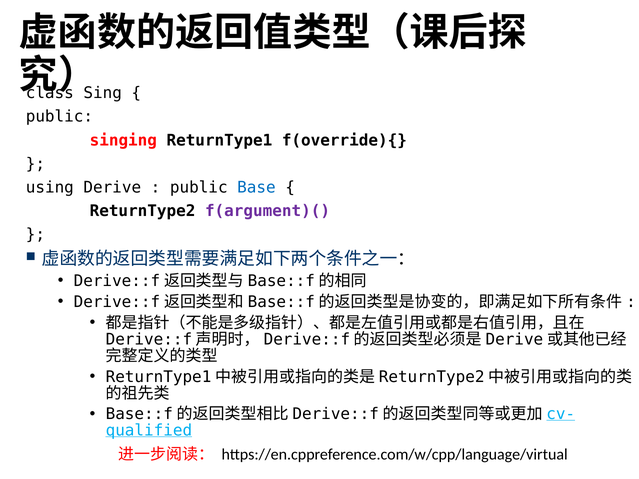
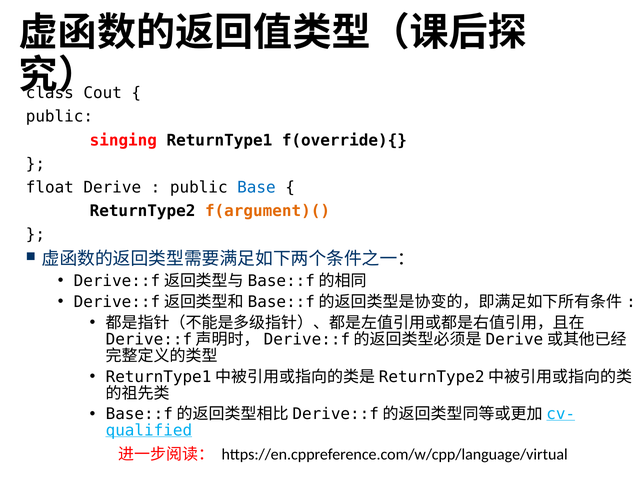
Sing: Sing -> Cout
using: using -> float
f(argument)( colour: purple -> orange
